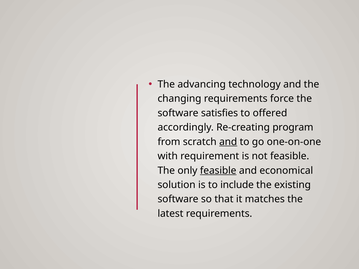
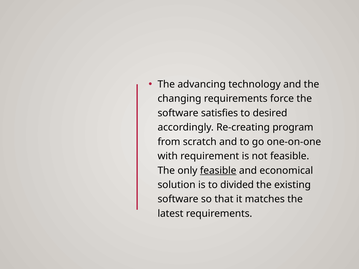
offered: offered -> desired
and at (228, 142) underline: present -> none
include: include -> divided
